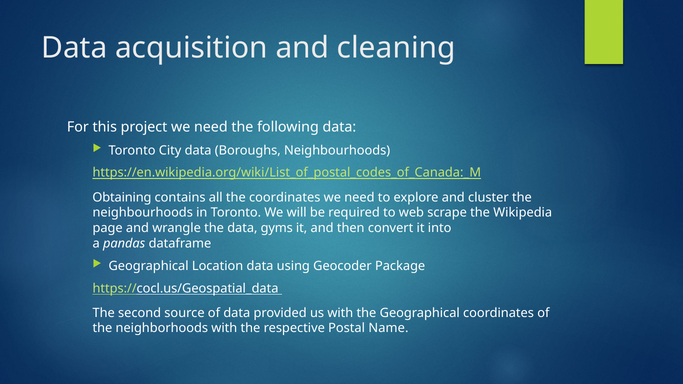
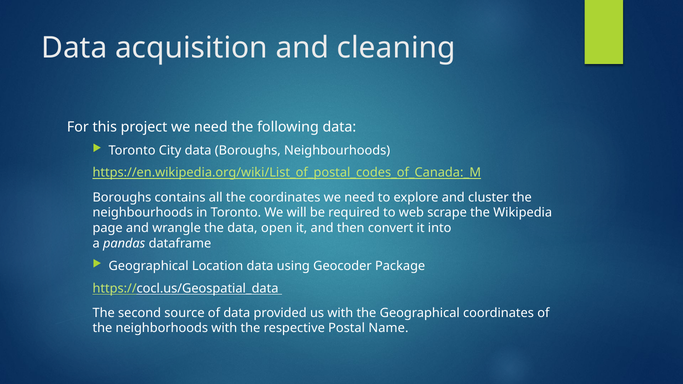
Obtaining at (122, 197): Obtaining -> Boroughs
gyms: gyms -> open
